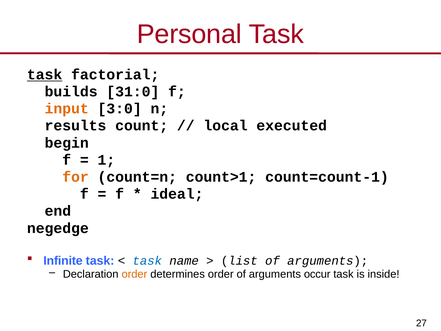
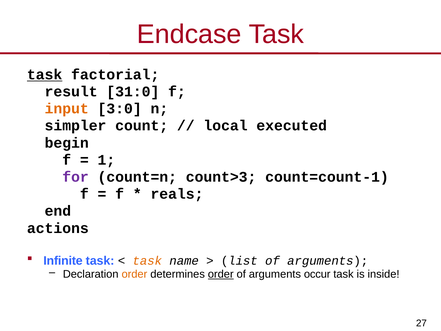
Personal: Personal -> Endcase
builds: builds -> result
results: results -> simpler
for colour: orange -> purple
count>1: count>1 -> count>3
ideal: ideal -> reals
negedge: negedge -> actions
task at (147, 261) colour: blue -> orange
order at (221, 274) underline: none -> present
